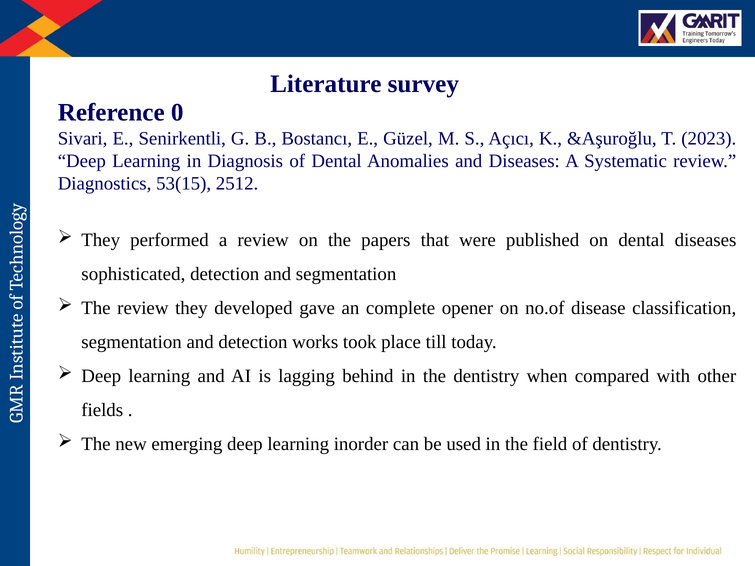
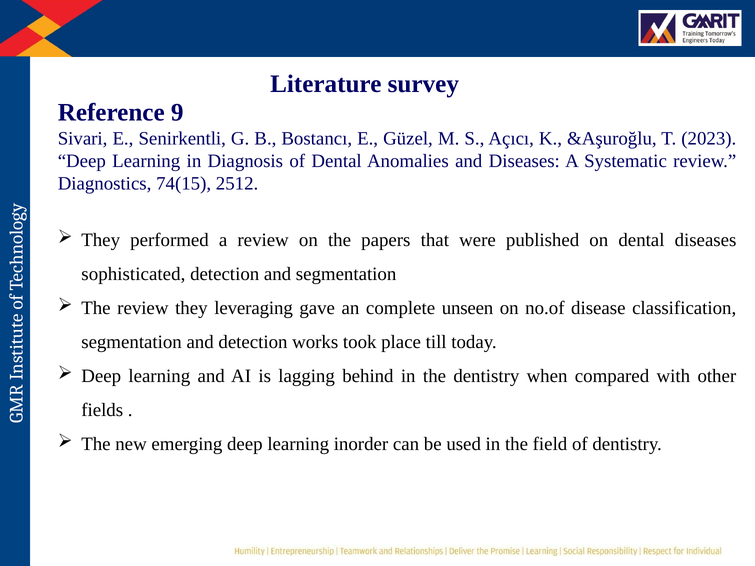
0: 0 -> 9
53(15: 53(15 -> 74(15
developed: developed -> leveraging
opener: opener -> unseen
